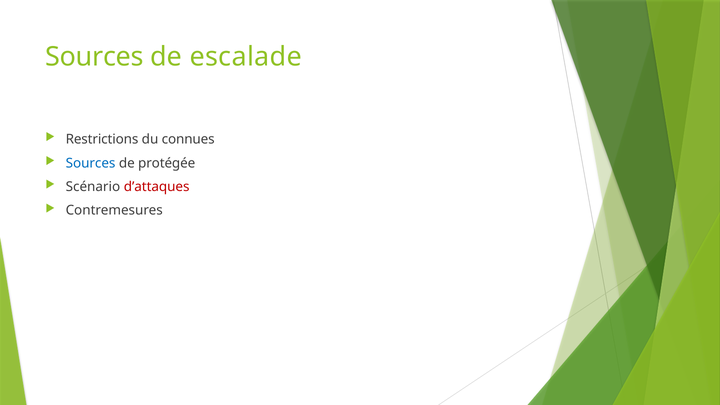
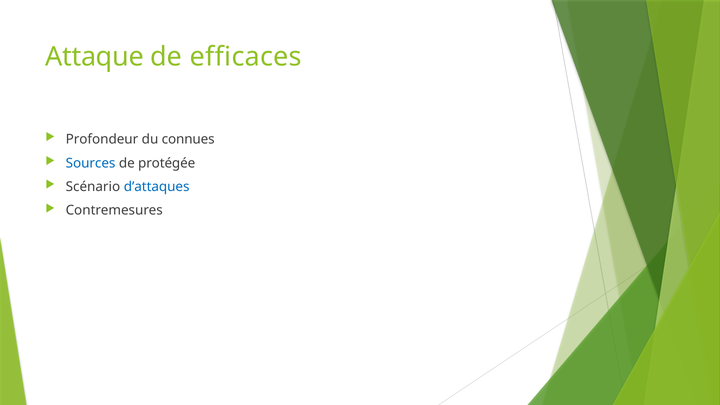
Sources at (94, 57): Sources -> Attaque
escalade: escalade -> efficaces
Restrictions: Restrictions -> Profondeur
d’attaques colour: red -> blue
